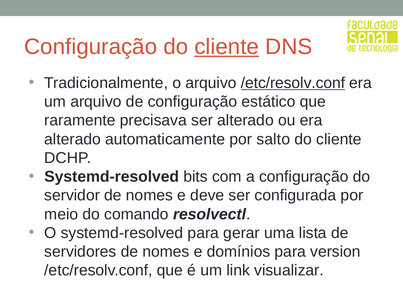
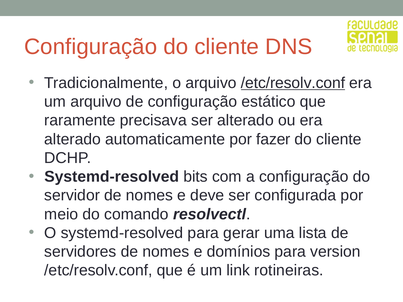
cliente at (227, 47) underline: present -> none
salto: salto -> fazer
visualizar: visualizar -> rotineiras
